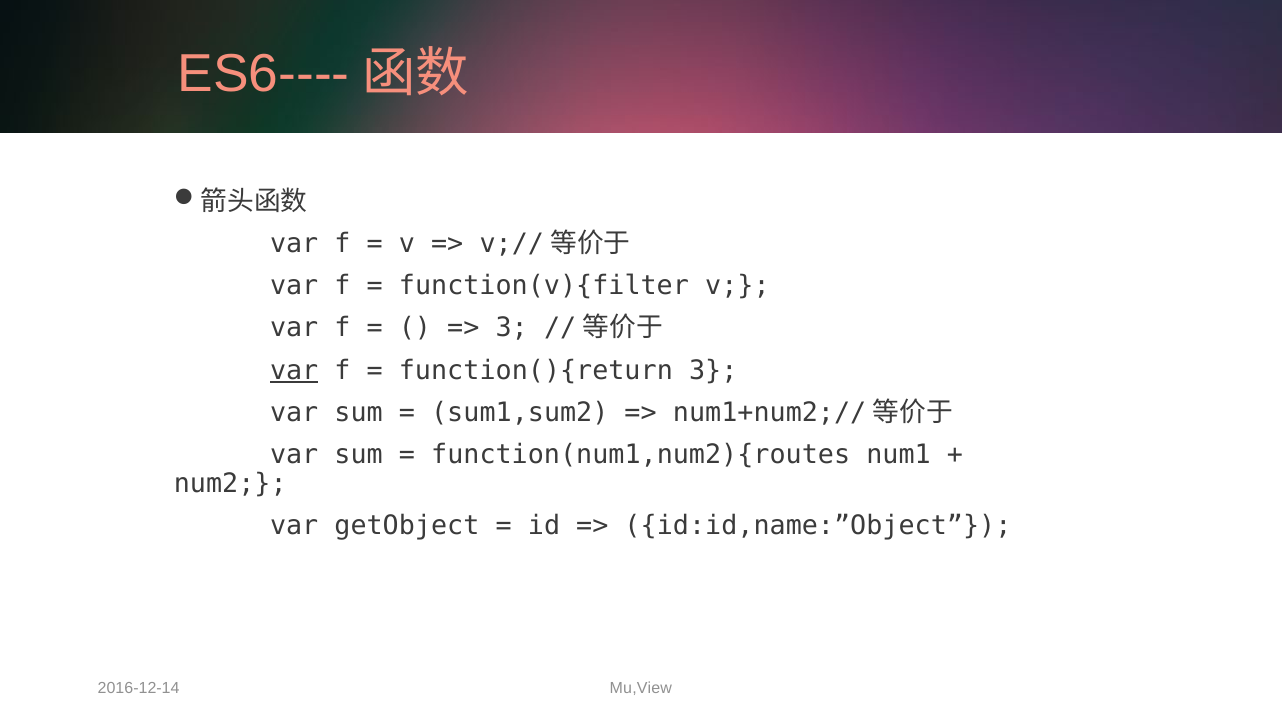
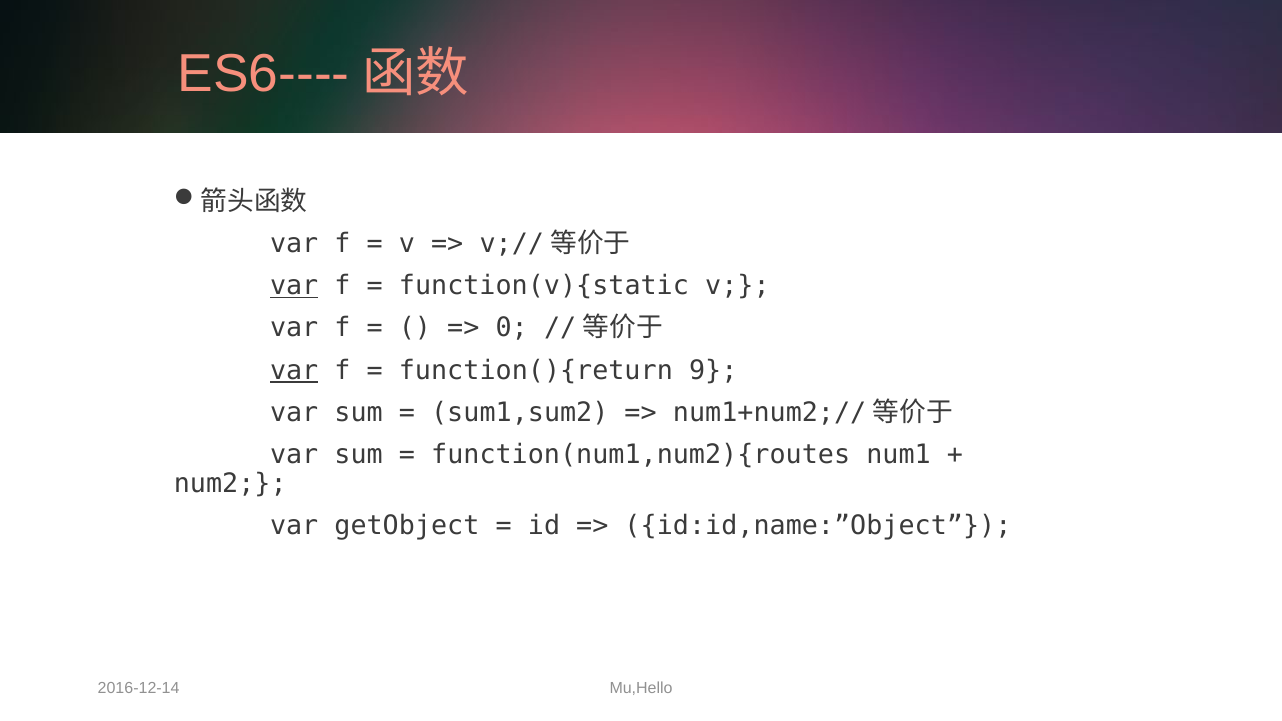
var at (294, 286) underline: none -> present
function(v){filter: function(v){filter -> function(v){static
3 at (512, 328): 3 -> 0
function(){return 3: 3 -> 9
Mu,View: Mu,View -> Mu,Hello
